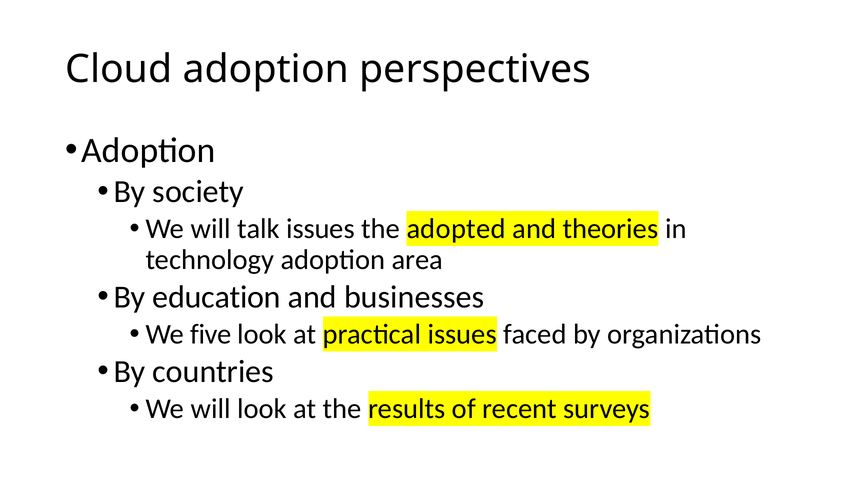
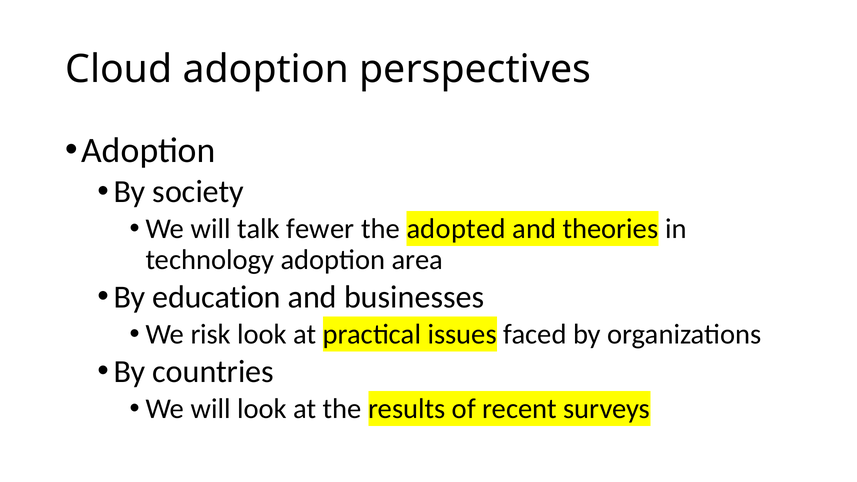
talk issues: issues -> fewer
five: five -> risk
